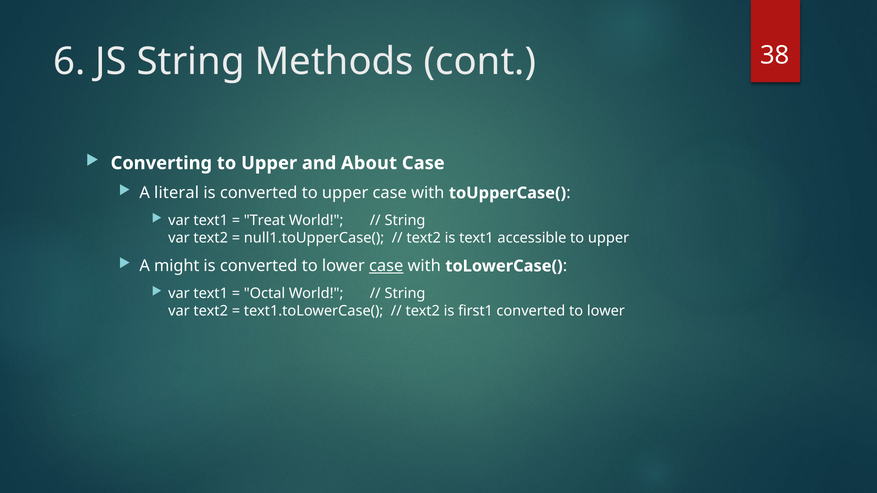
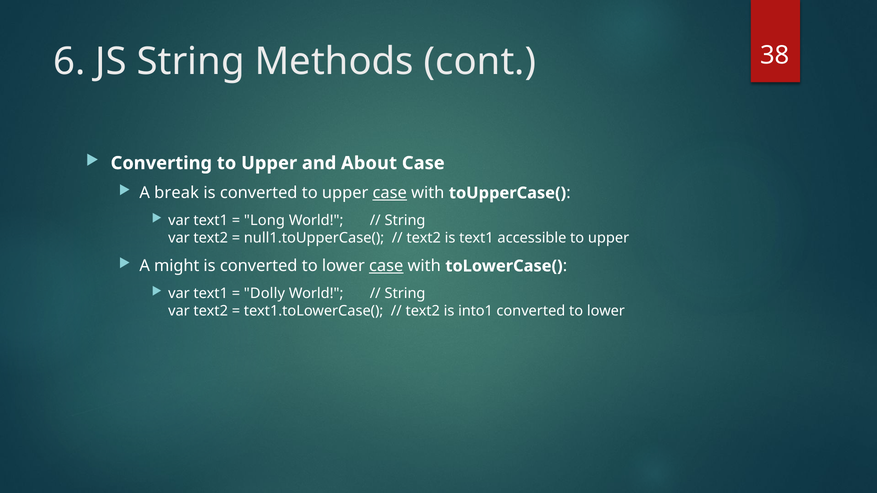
literal: literal -> break
case at (390, 193) underline: none -> present
Treat: Treat -> Long
Octal: Octal -> Dolly
first1: first1 -> into1
